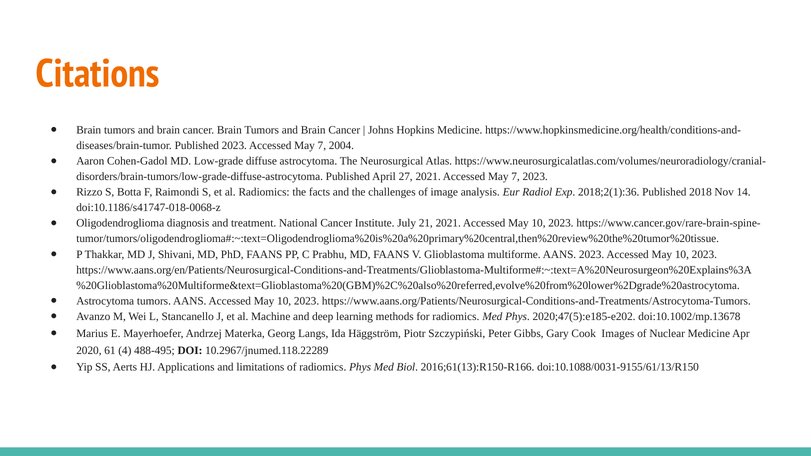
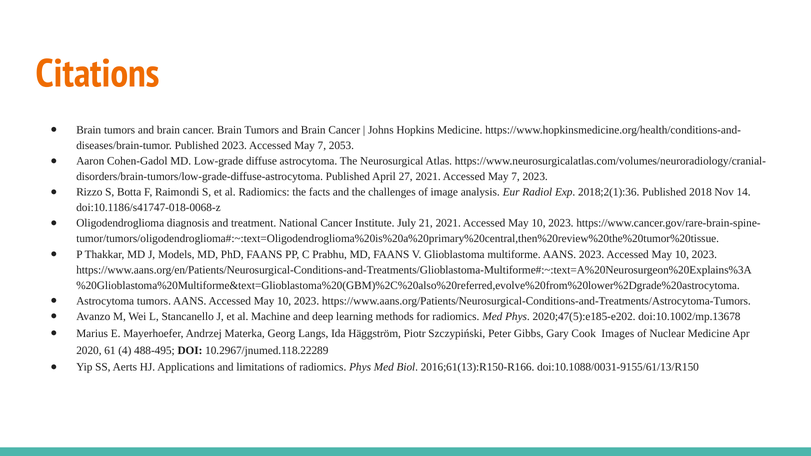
2004: 2004 -> 2053
Shivani: Shivani -> Models
